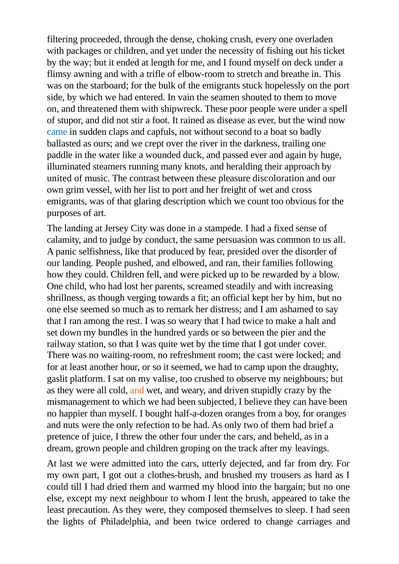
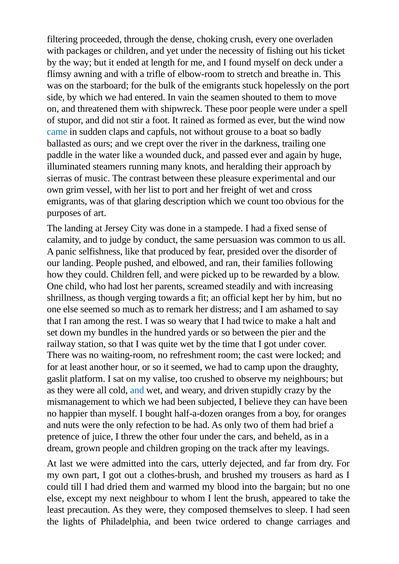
disease: disease -> formed
second: second -> grouse
united: united -> sierras
discoloration: discoloration -> experimental
and at (137, 391) colour: orange -> blue
